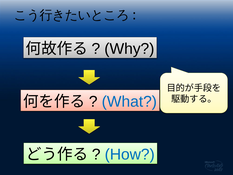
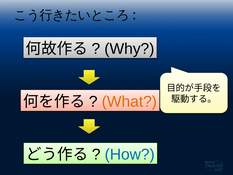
What colour: blue -> orange
